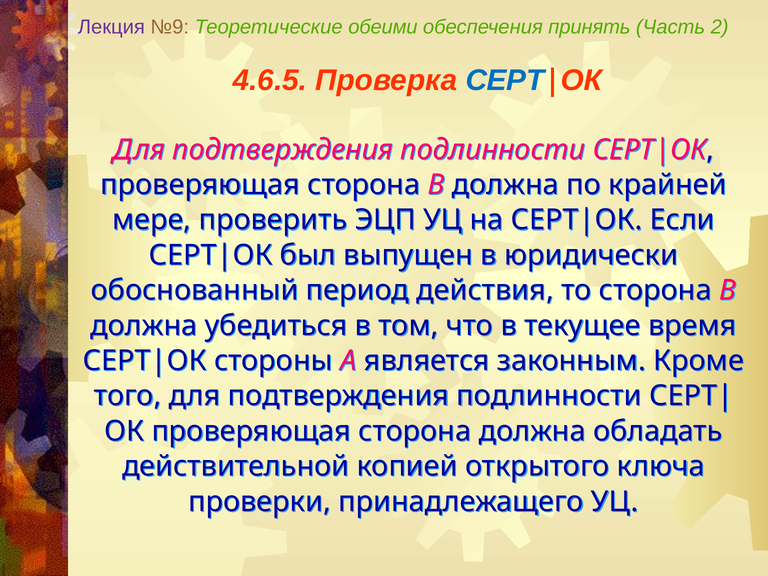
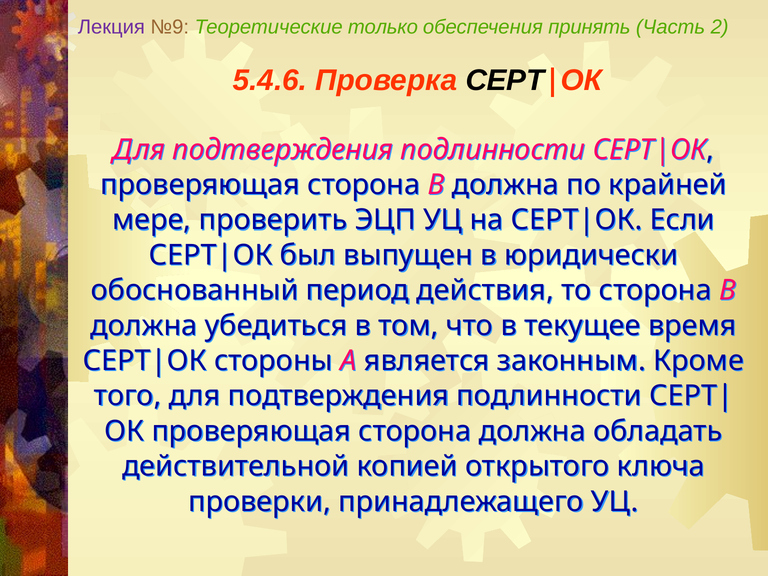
обеими: обеими -> только
4.6.5: 4.6.5 -> 5.4.6
СЕРТ colour: blue -> black
